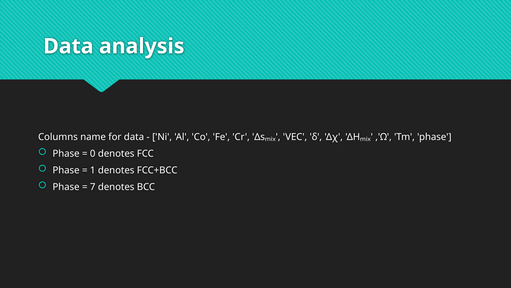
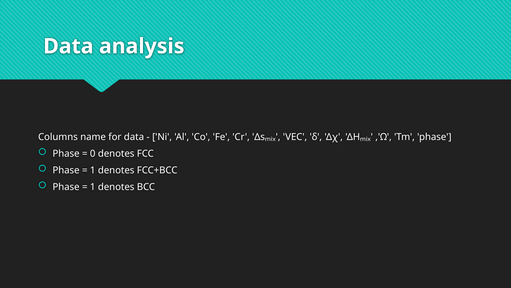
7 at (93, 187): 7 -> 1
